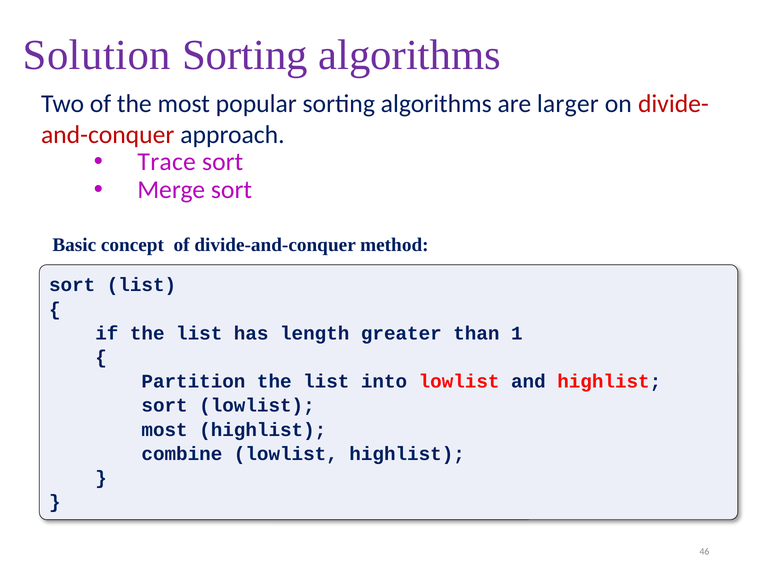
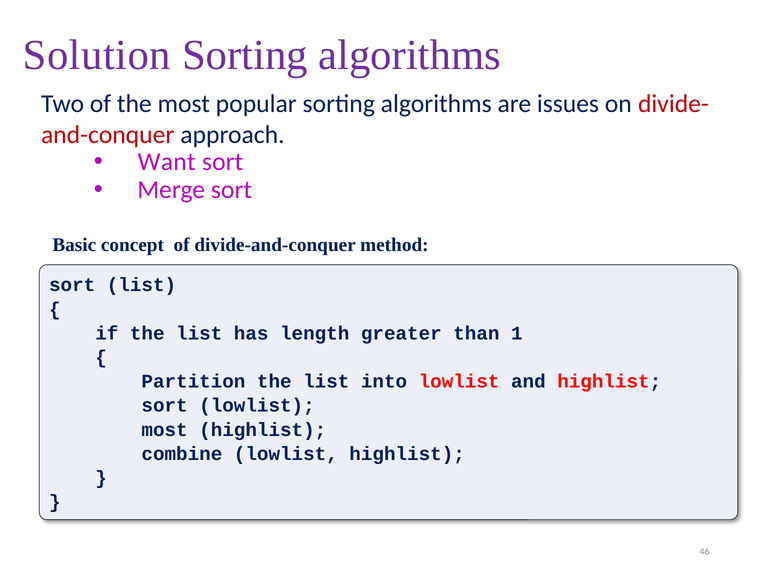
larger: larger -> issues
Trace: Trace -> Want
